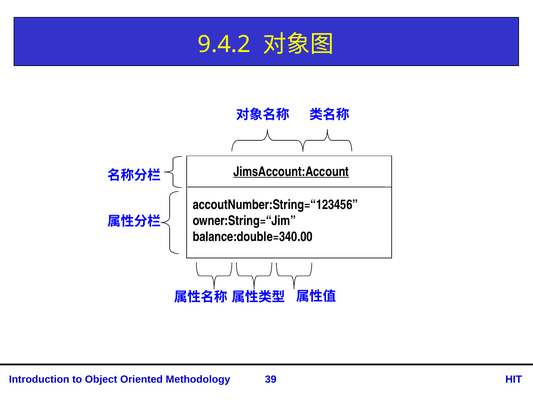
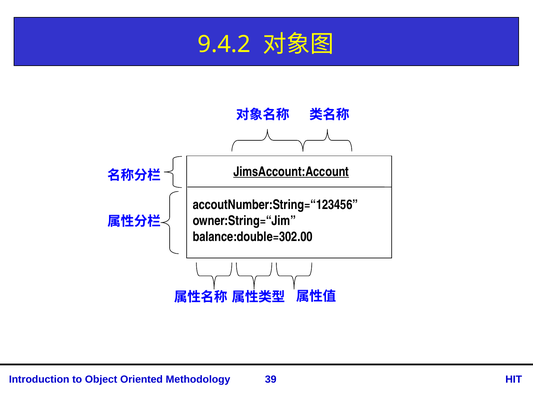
balance:double=340.00: balance:double=340.00 -> balance:double=302.00
